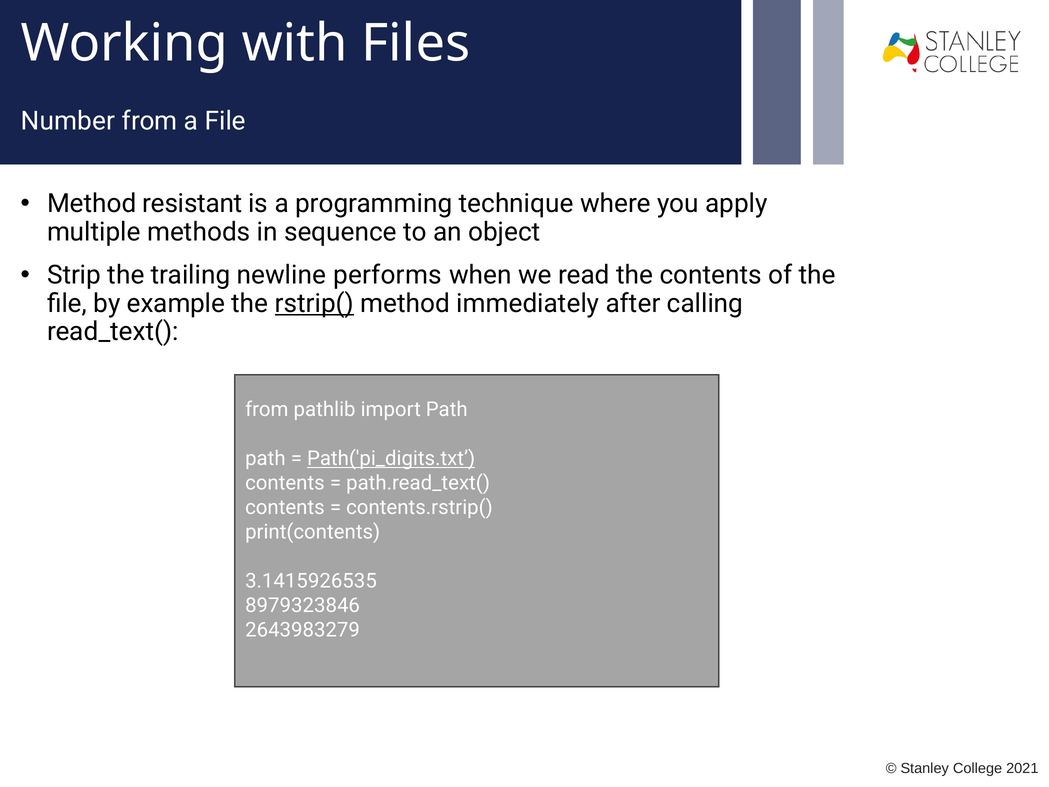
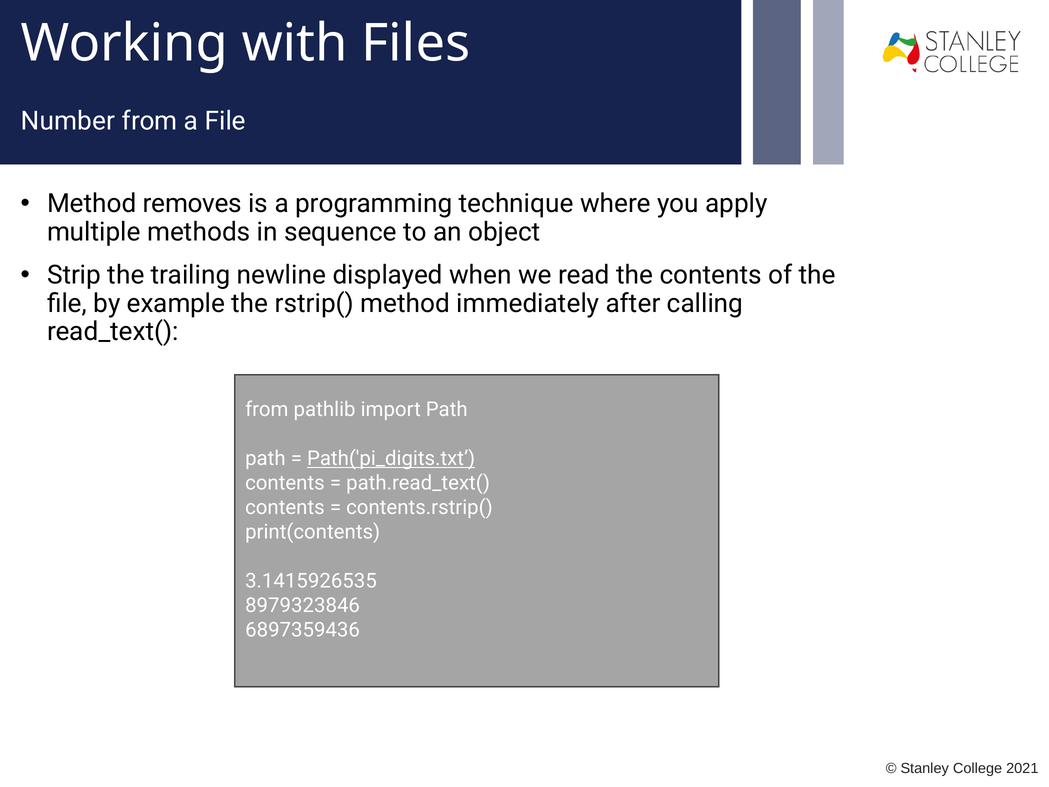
resistant: resistant -> removes
performs: performs -> displayed
rstrip( underline: present -> none
2643983279: 2643983279 -> 6897359436
